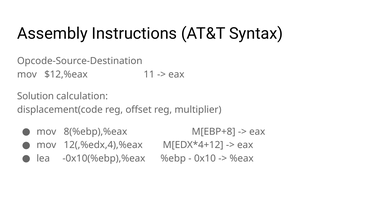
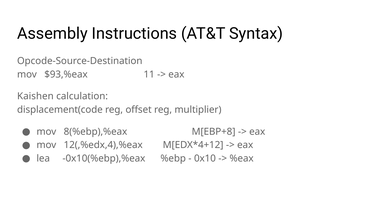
$12,%eax: $12,%eax -> $93,%eax
Solution: Solution -> Kaishen
